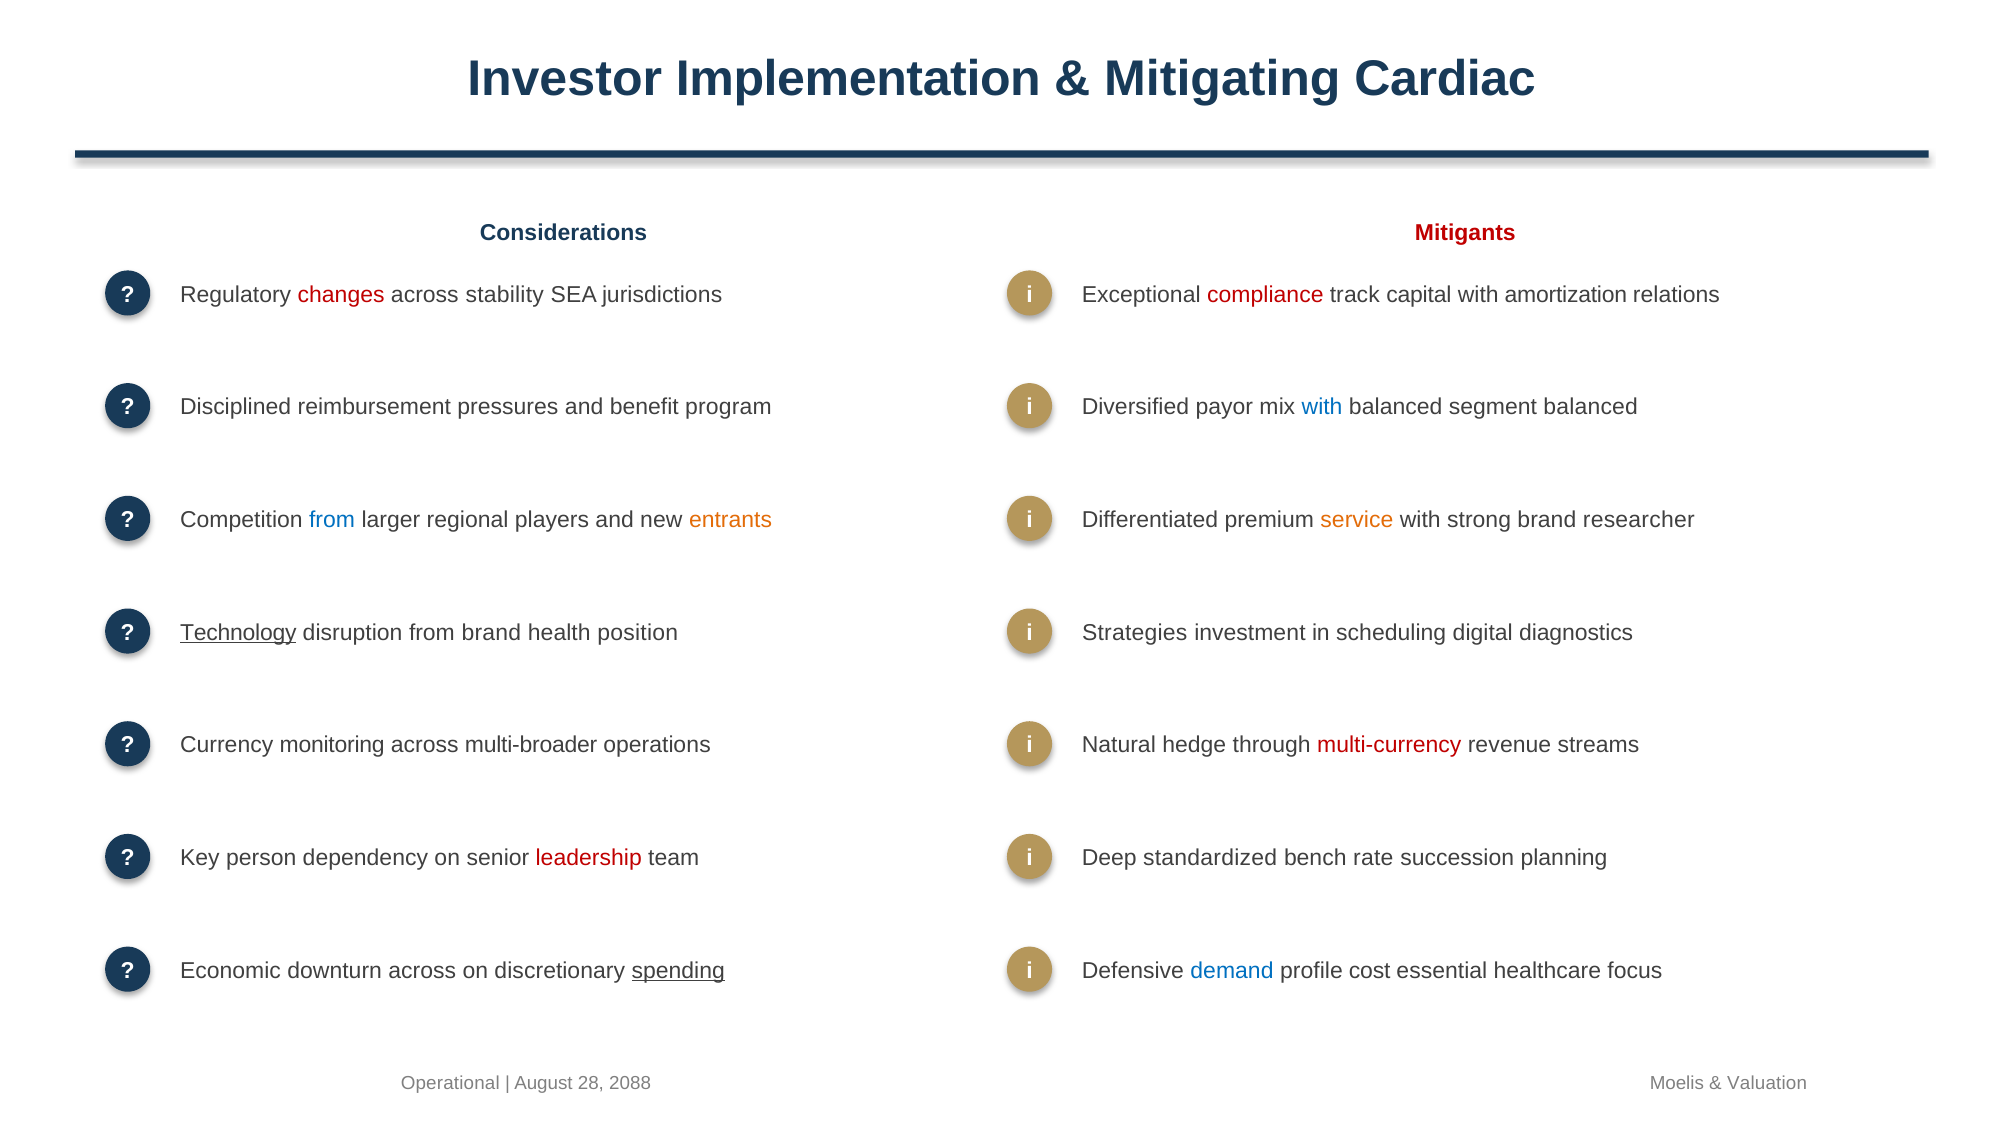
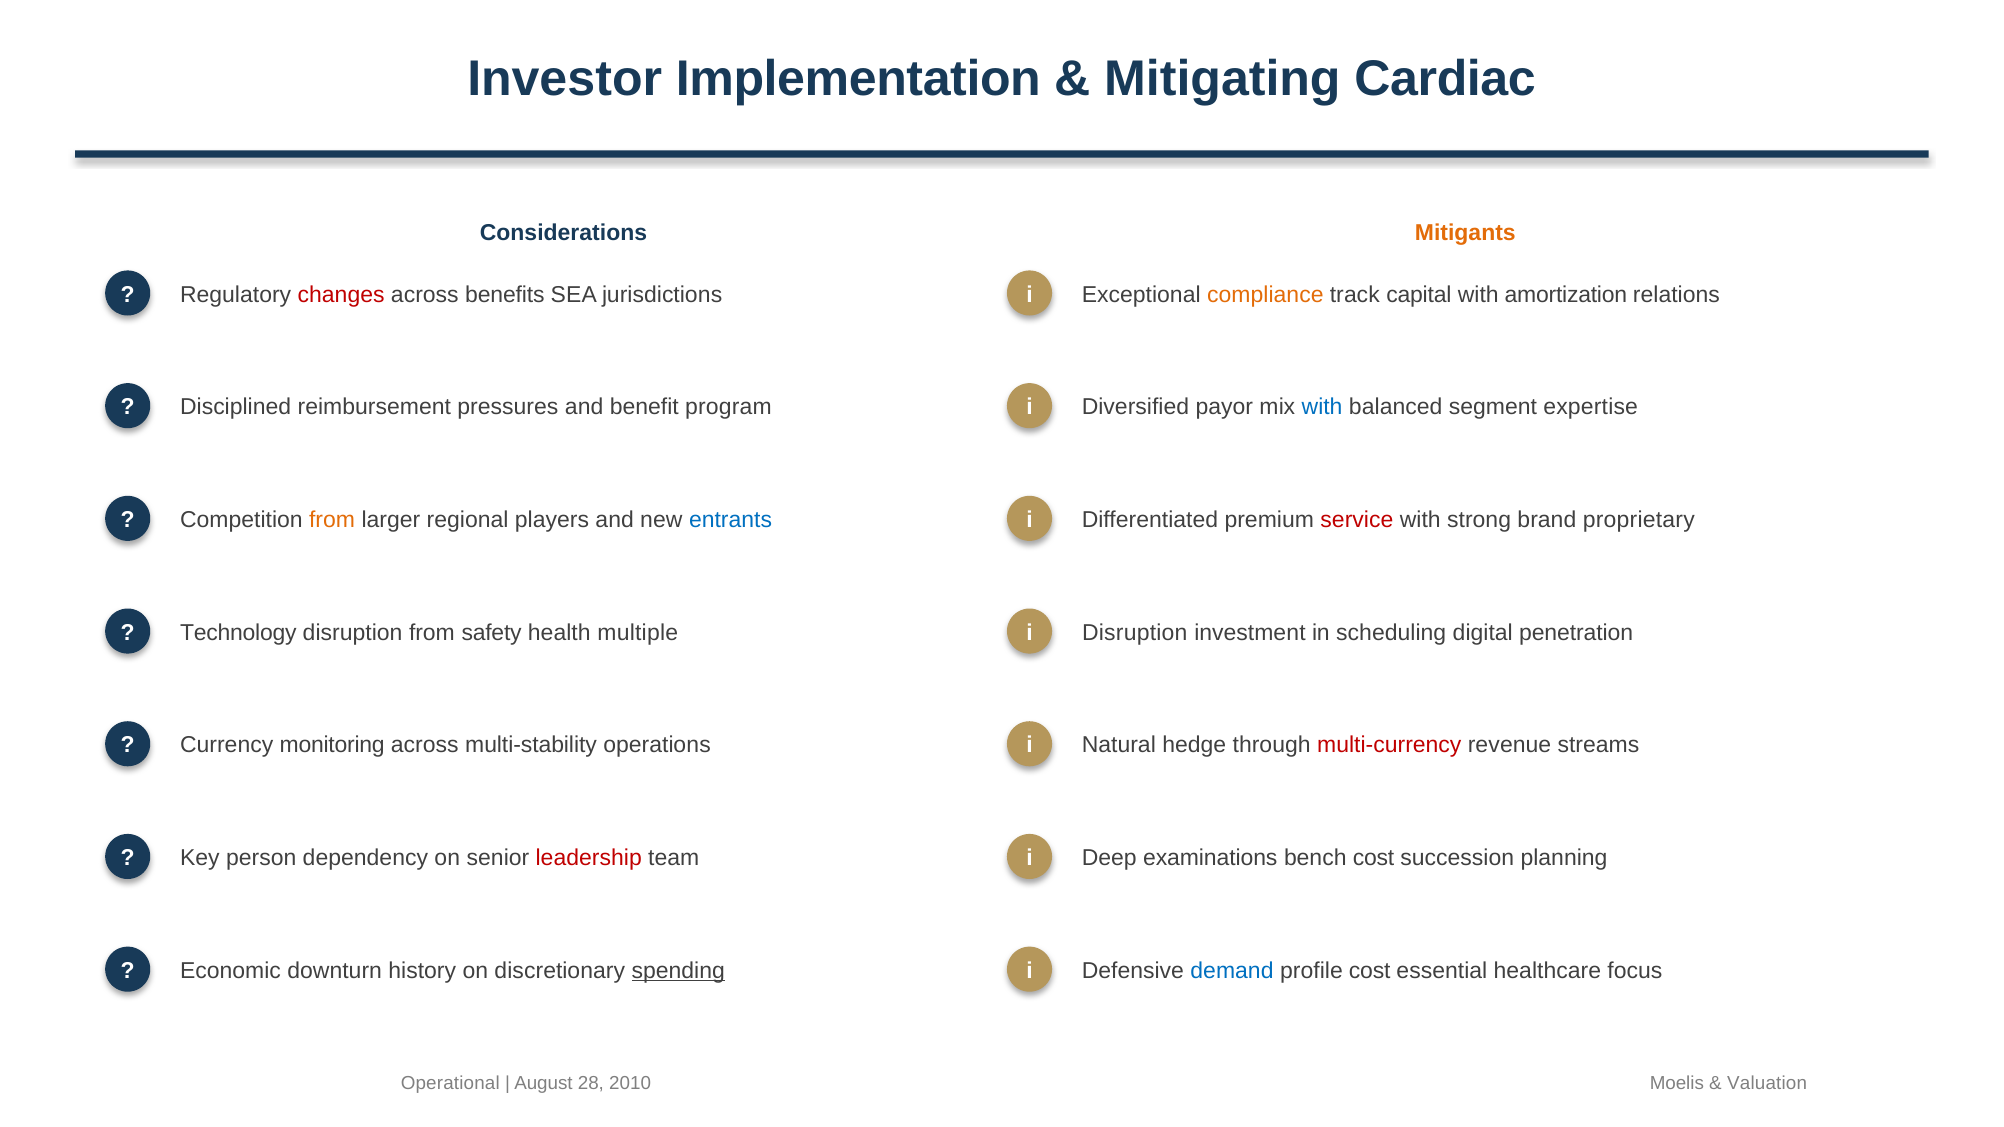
Mitigants colour: red -> orange
stability: stability -> benefits
compliance colour: red -> orange
segment balanced: balanced -> expertise
from at (332, 520) colour: blue -> orange
entrants colour: orange -> blue
service colour: orange -> red
researcher: researcher -> proprietary
Technology underline: present -> none
from brand: brand -> safety
position: position -> multiple
i Strategies: Strategies -> Disruption
diagnostics: diagnostics -> penetration
multi-broader: multi-broader -> multi-stability
standardized: standardized -> examinations
bench rate: rate -> cost
downturn across: across -> history
2088: 2088 -> 2010
